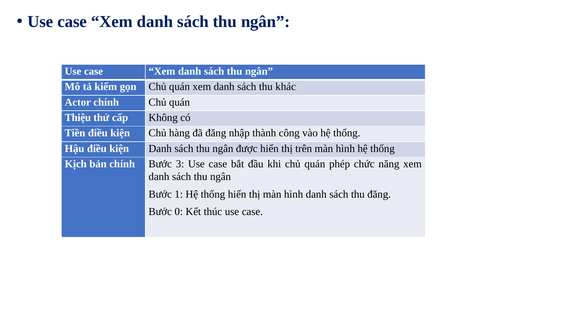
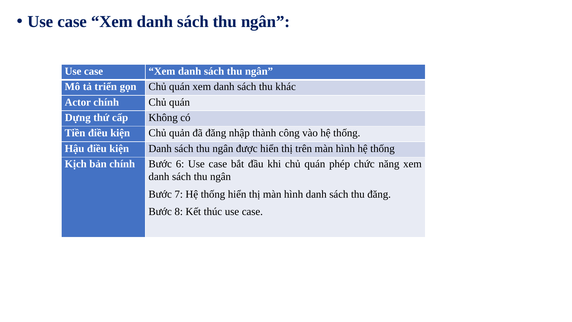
kiểm: kiểm -> triển
Thiệu: Thiệu -> Dựng
hàng: hàng -> quản
3: 3 -> 6
1: 1 -> 7
0: 0 -> 8
